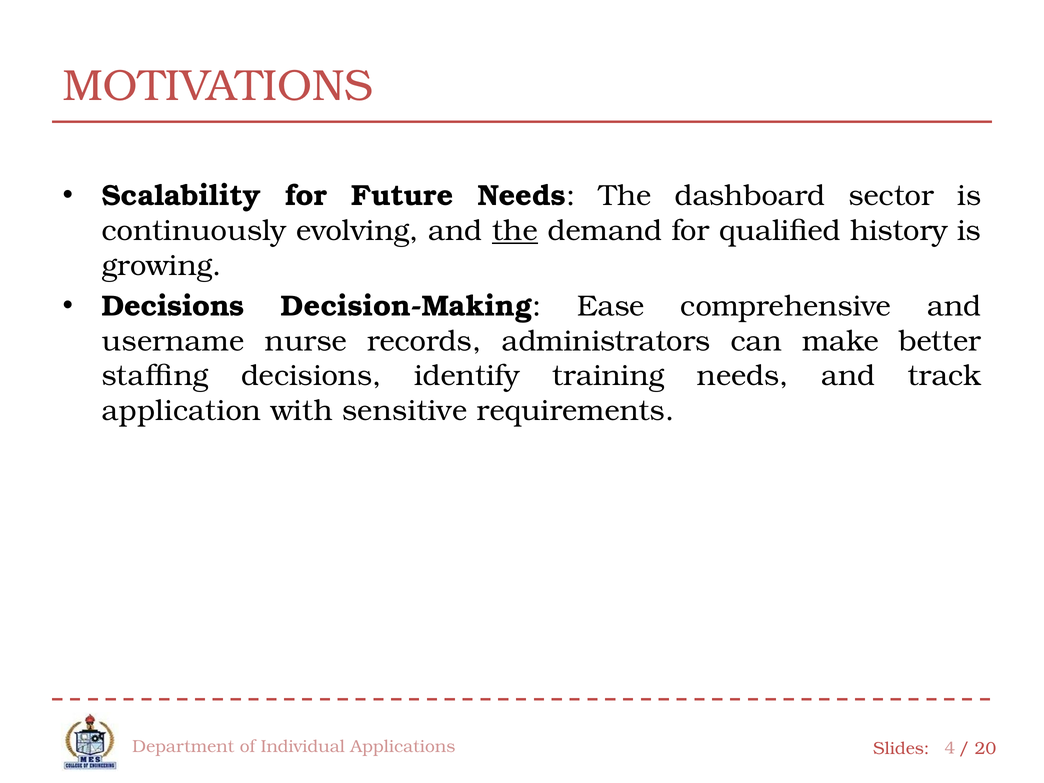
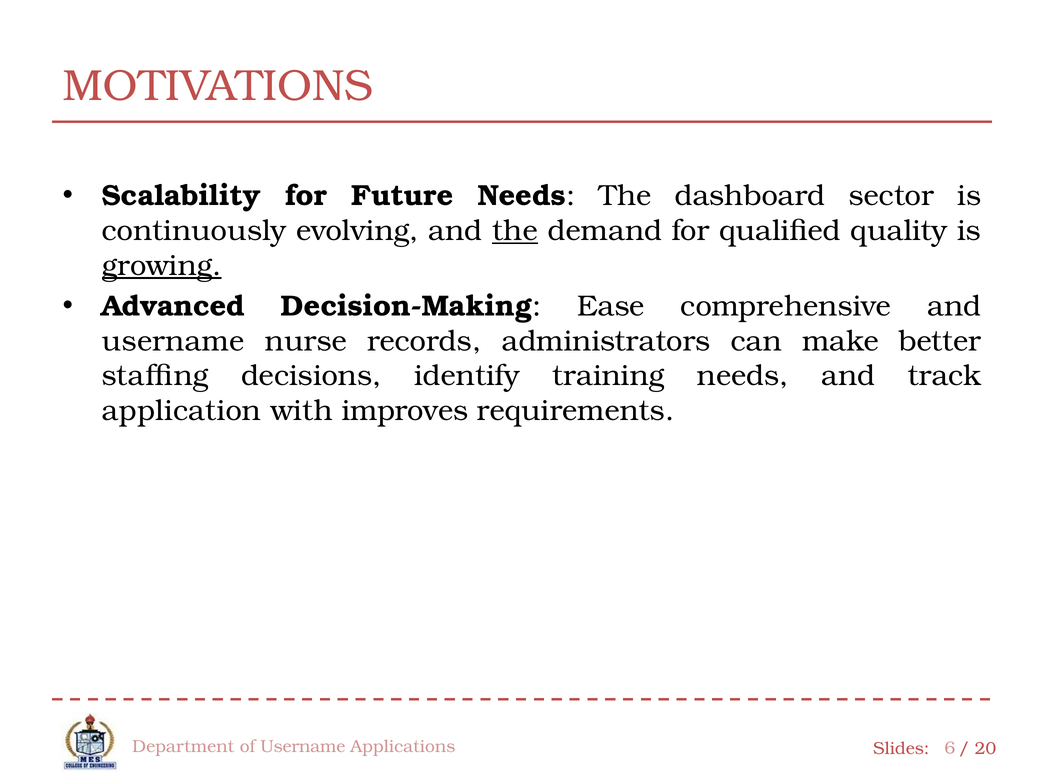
history: history -> quality
growing underline: none -> present
Decisions at (173, 306): Decisions -> Advanced
sensitive: sensitive -> improves
of Individual: Individual -> Username
4: 4 -> 6
